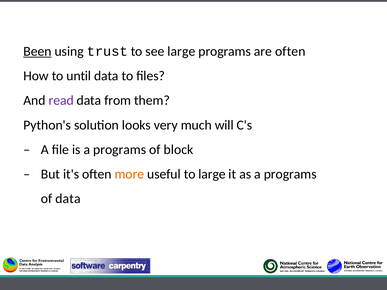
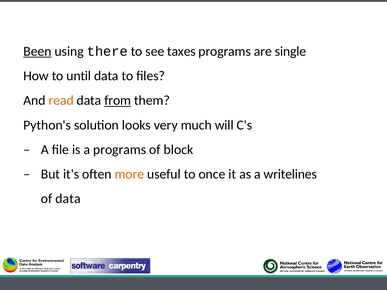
trust: trust -> there
see large: large -> taxes
are often: often -> single
read colour: purple -> orange
from underline: none -> present
to large: large -> once
as a programs: programs -> writelines
